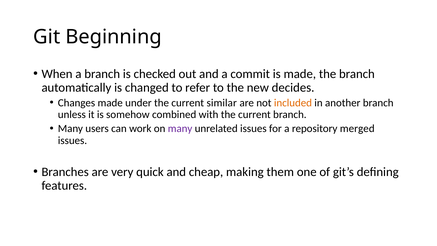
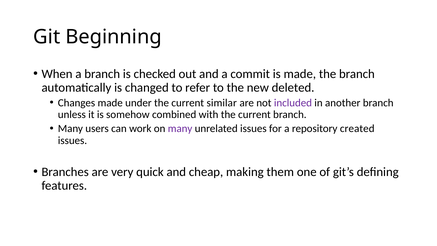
decides: decides -> deleted
included colour: orange -> purple
merged: merged -> created
